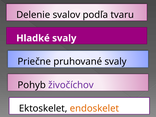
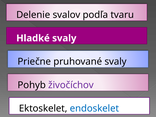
endoskelet colour: orange -> blue
